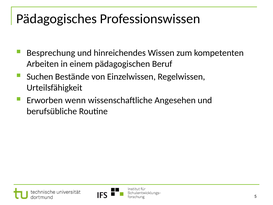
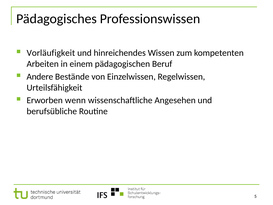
Besprechung: Besprechung -> Vorläufigkeit
Suchen: Suchen -> Andere
